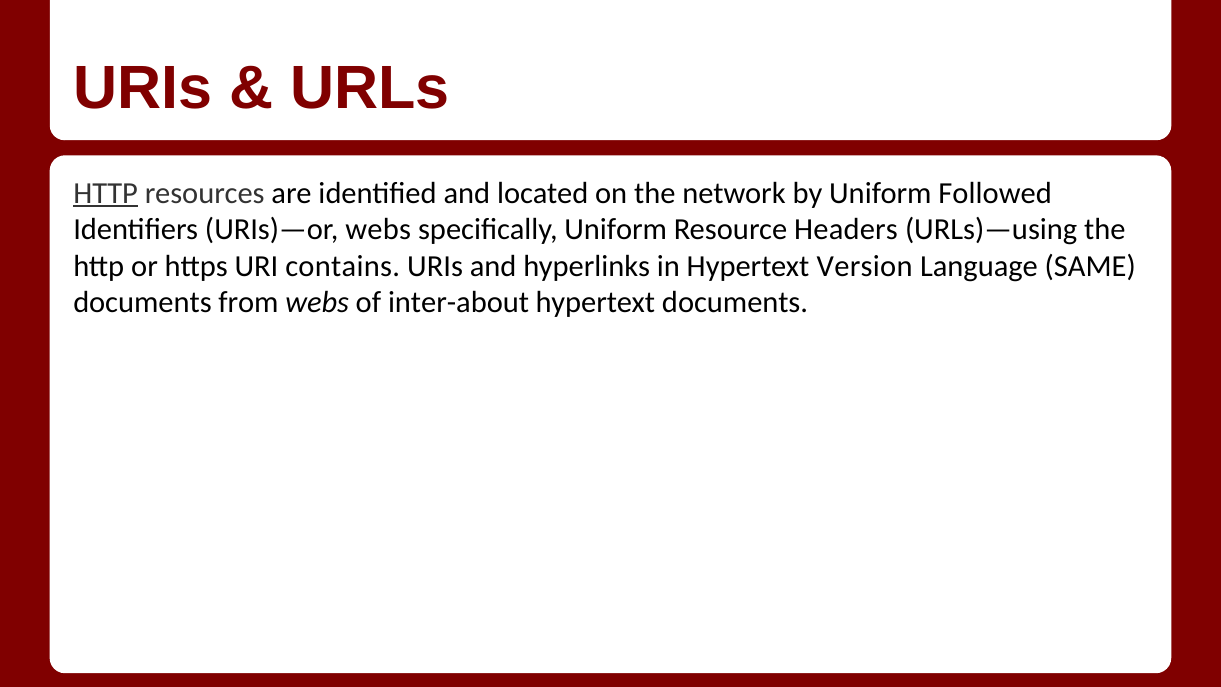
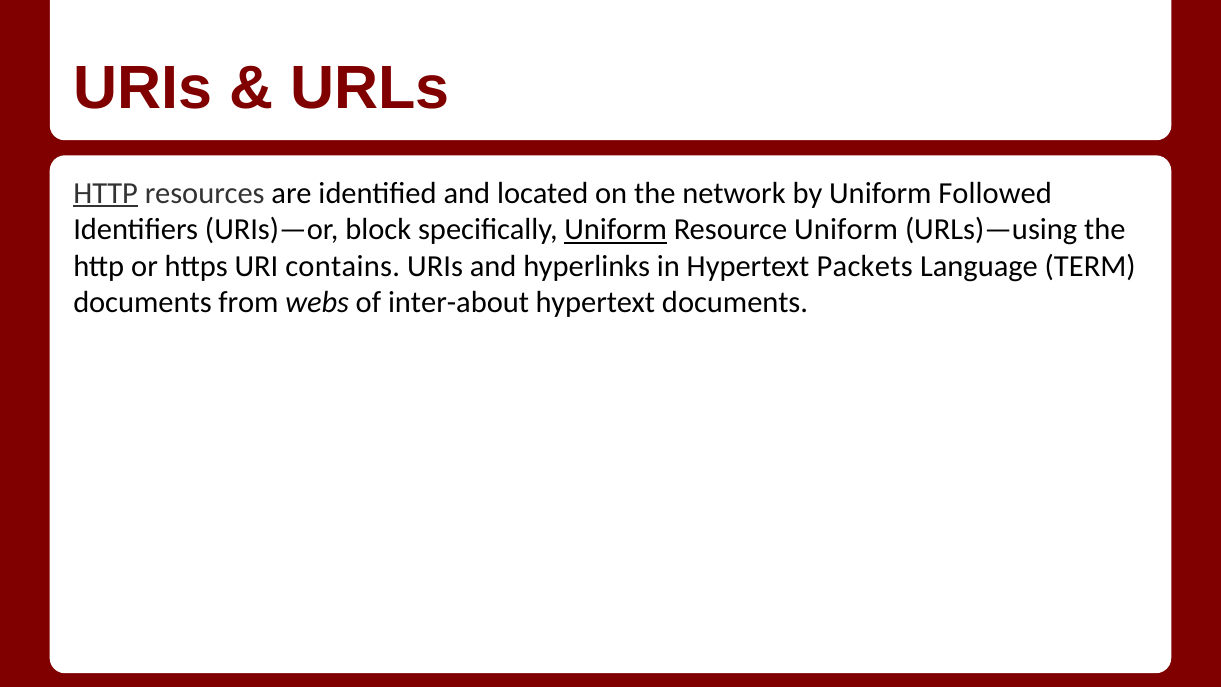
URIs)—or webs: webs -> block
Uniform at (616, 230) underline: none -> present
Resource Headers: Headers -> Uniform
Version: Version -> Packets
SAME: SAME -> TERM
